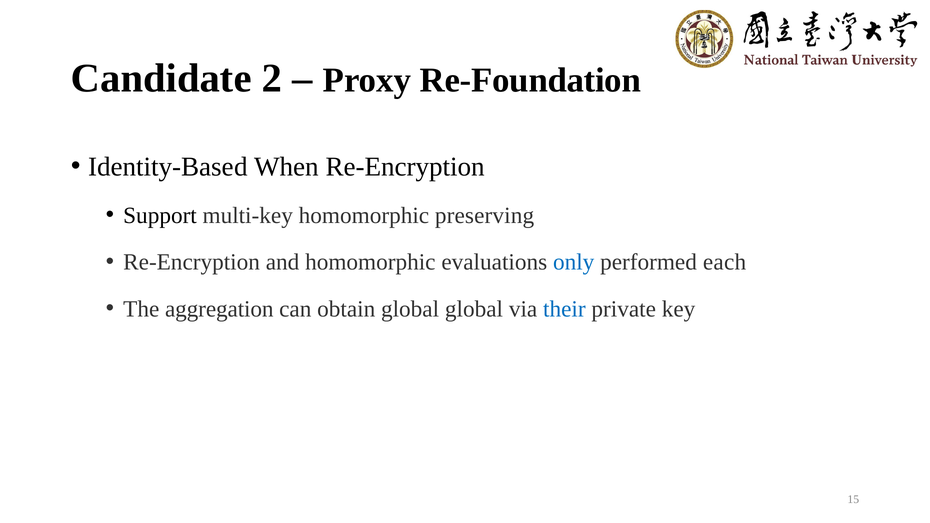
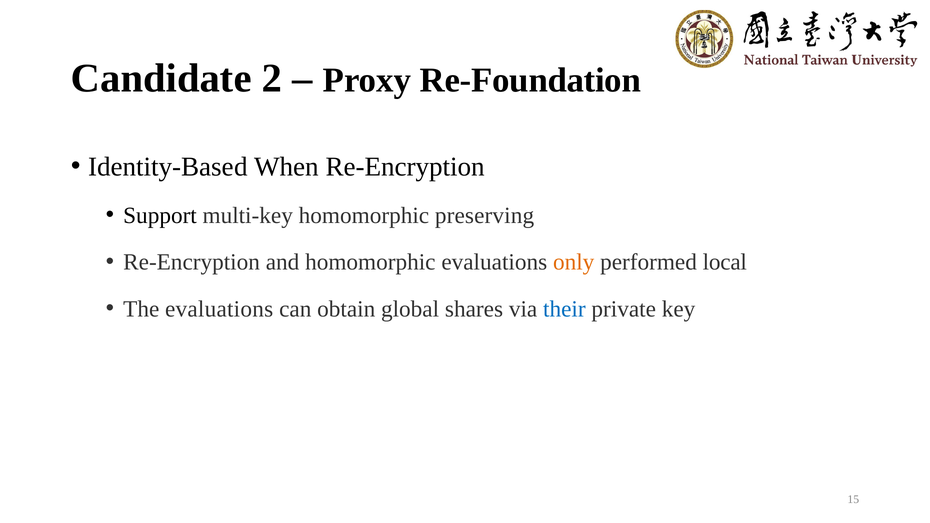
only colour: blue -> orange
each: each -> local
The aggregation: aggregation -> evaluations
global global: global -> shares
